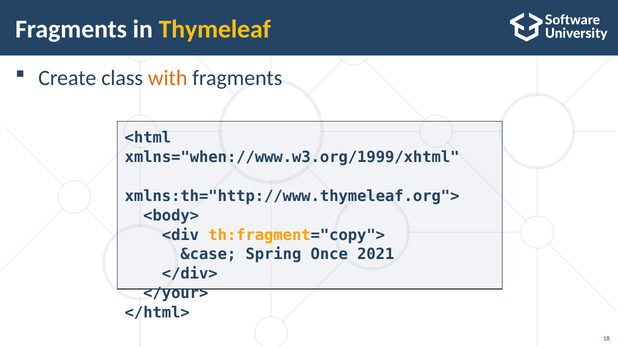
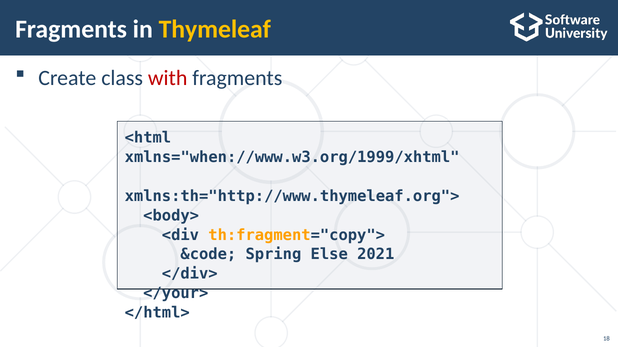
with colour: orange -> red
&case: &case -> &code
Once: Once -> Else
